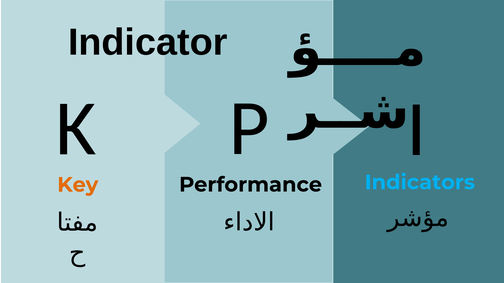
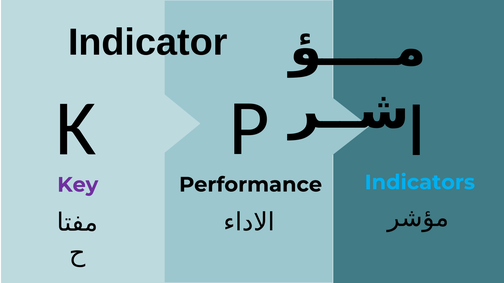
Key colour: orange -> purple
